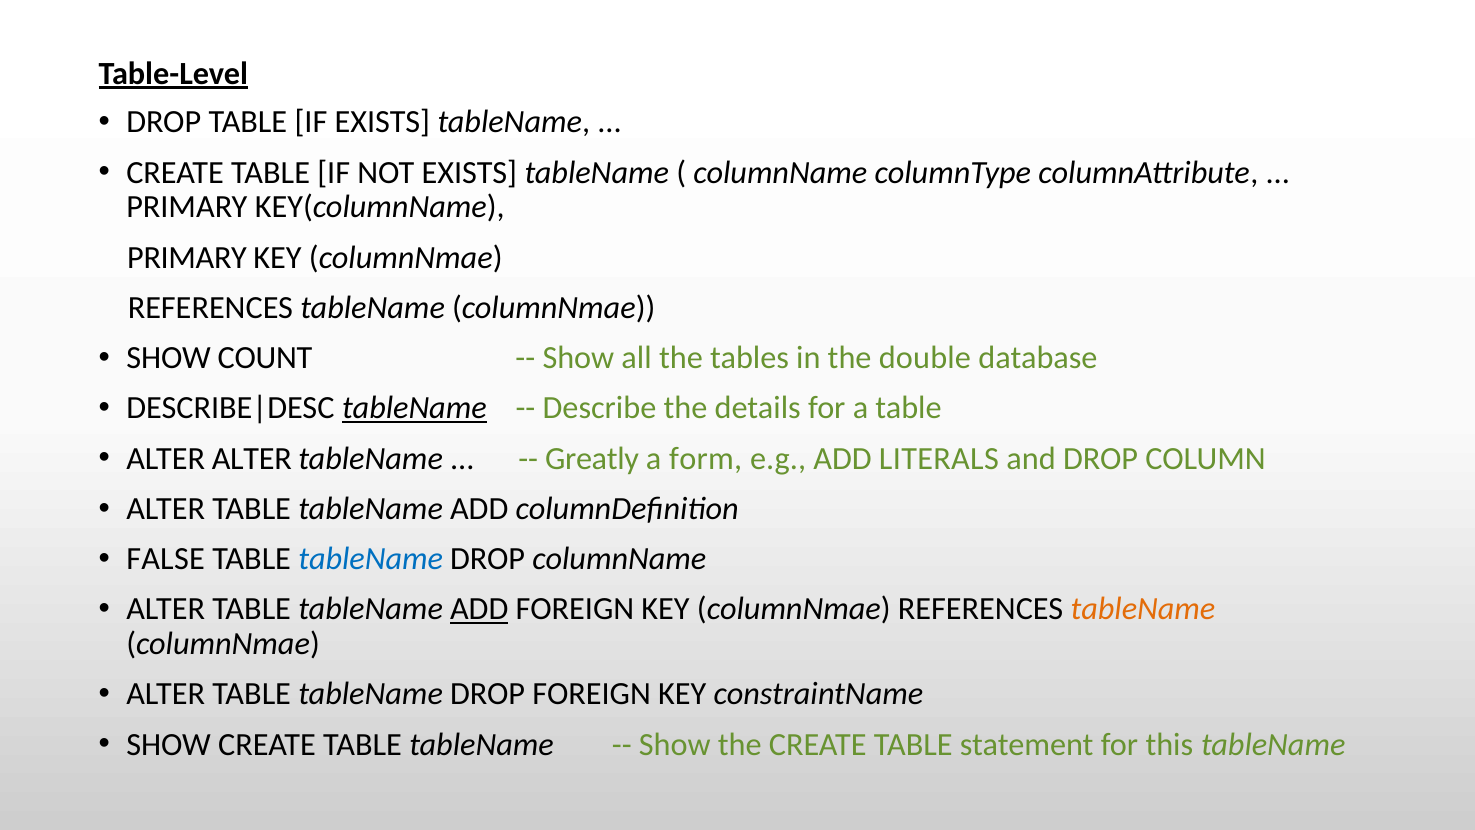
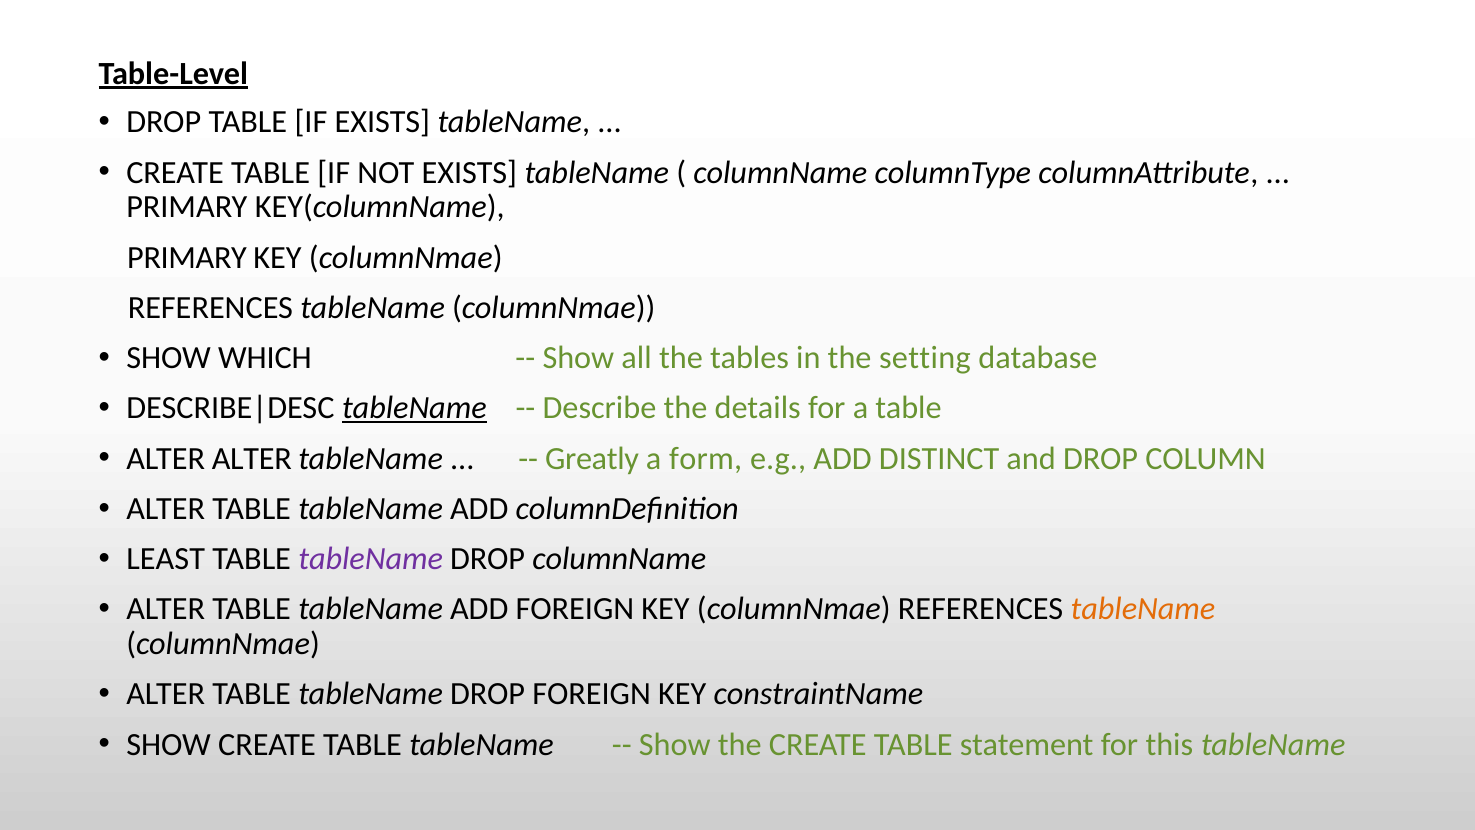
COUNT: COUNT -> WHICH
double: double -> setting
LITERALS: LITERALS -> DISTINCT
FALSE: FALSE -> LEAST
tableName at (371, 559) colour: blue -> purple
ADD at (479, 609) underline: present -> none
